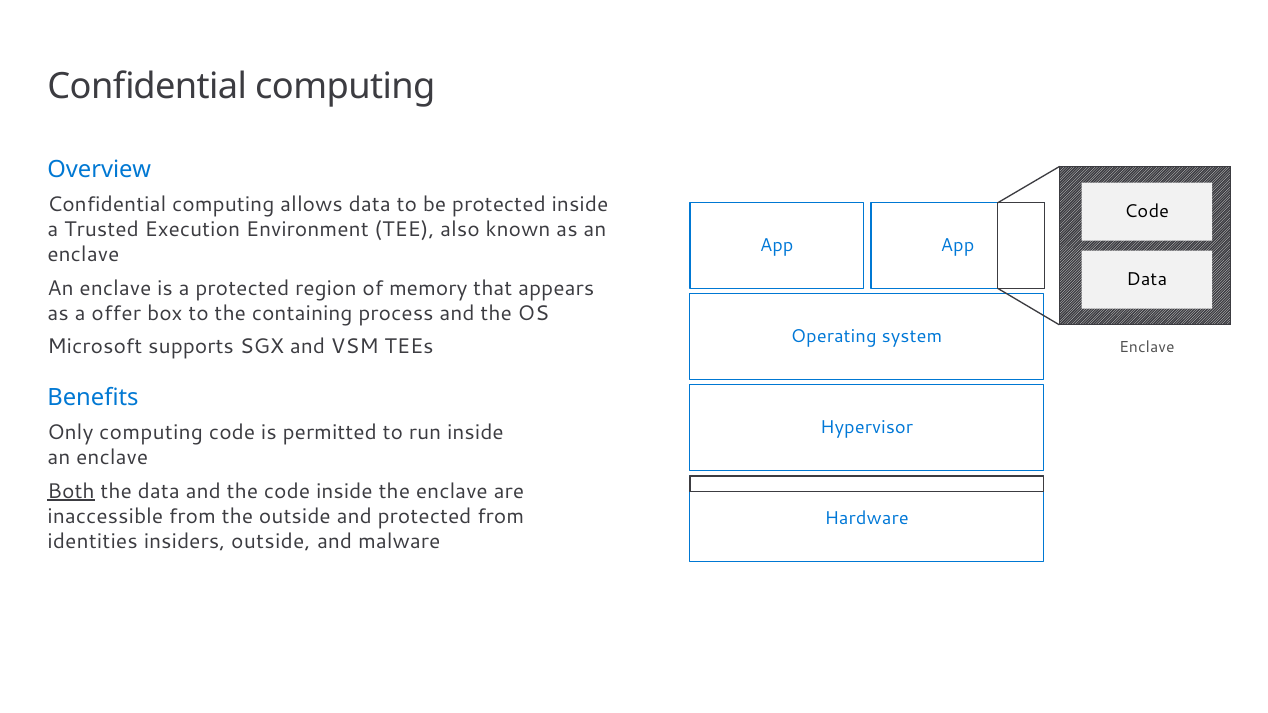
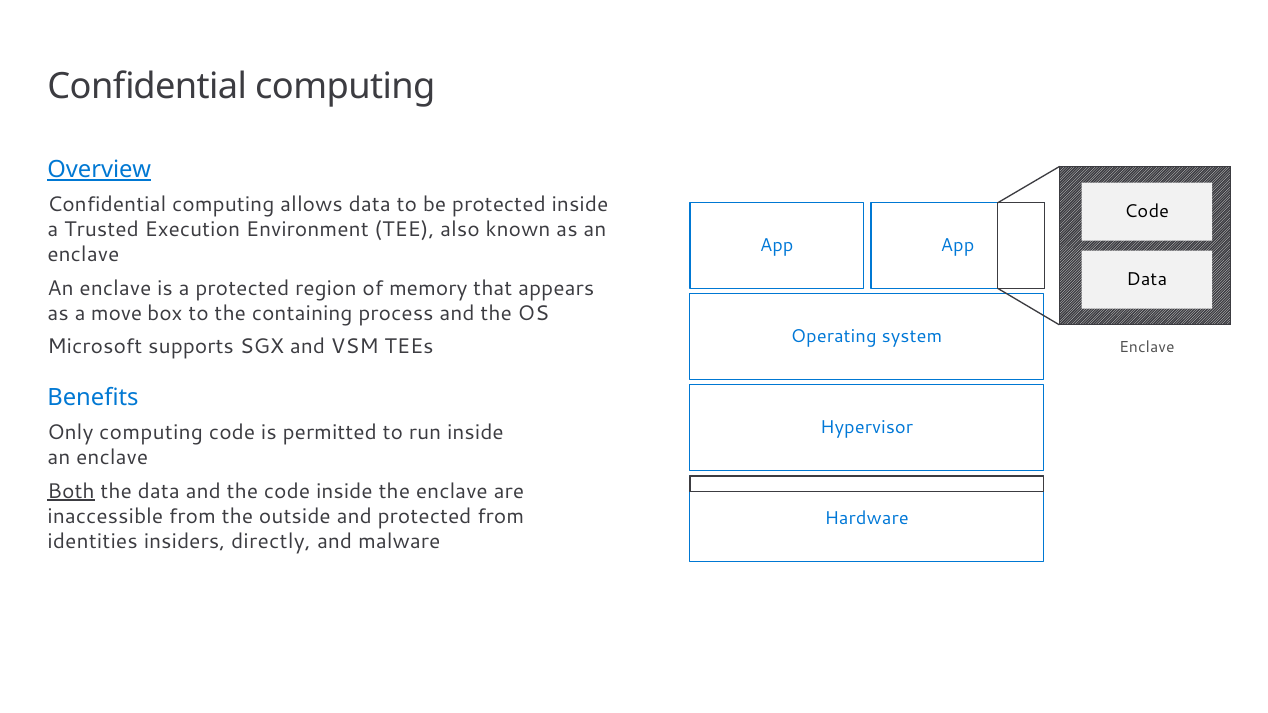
Overview underline: none -> present
offer: offer -> move
insiders outside: outside -> directly
